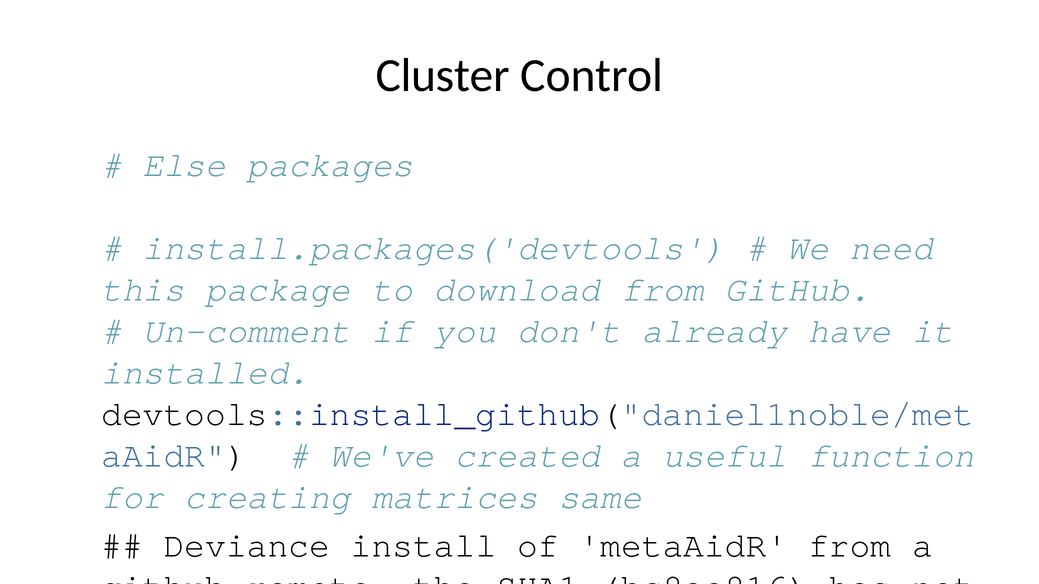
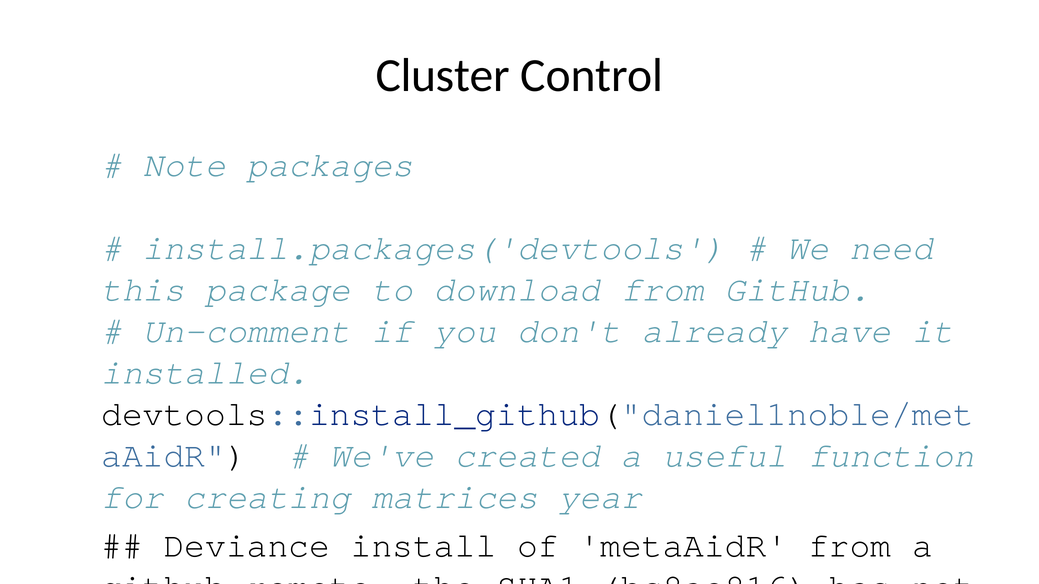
Else: Else -> Note
same: same -> year
